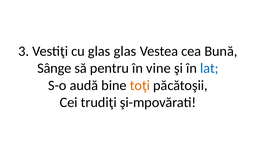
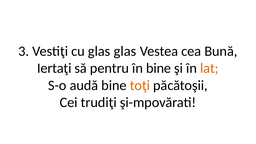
Sânge: Sânge -> Iertaţi
în vine: vine -> bine
lat colour: blue -> orange
